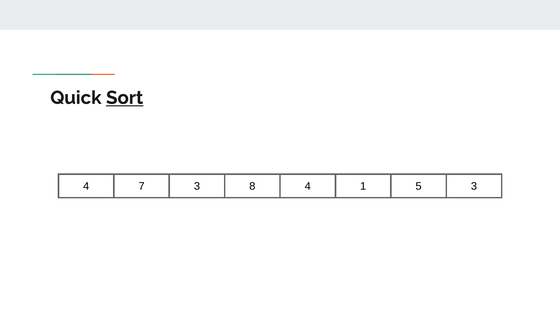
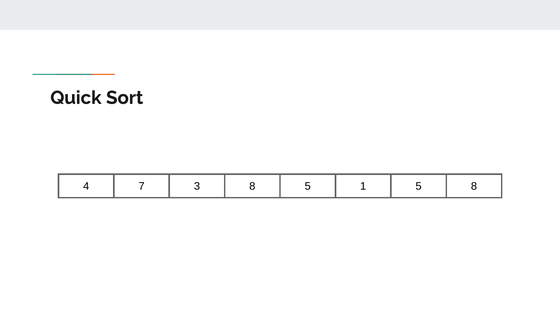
Sort underline: present -> none
8 4: 4 -> 5
5 3: 3 -> 8
